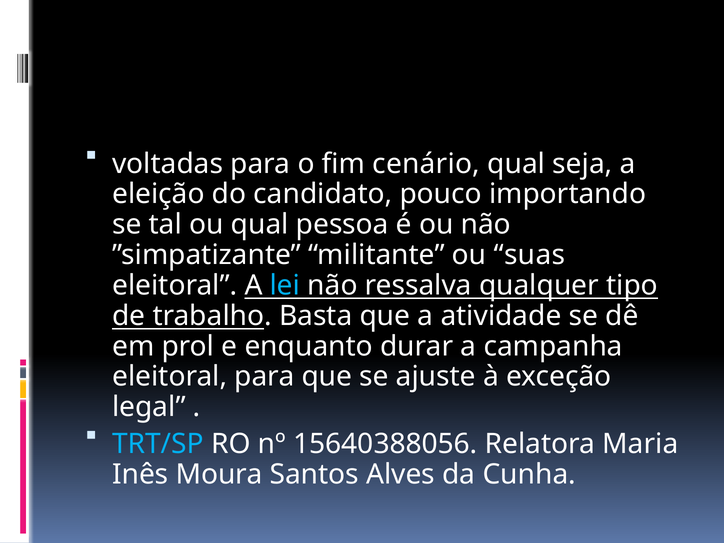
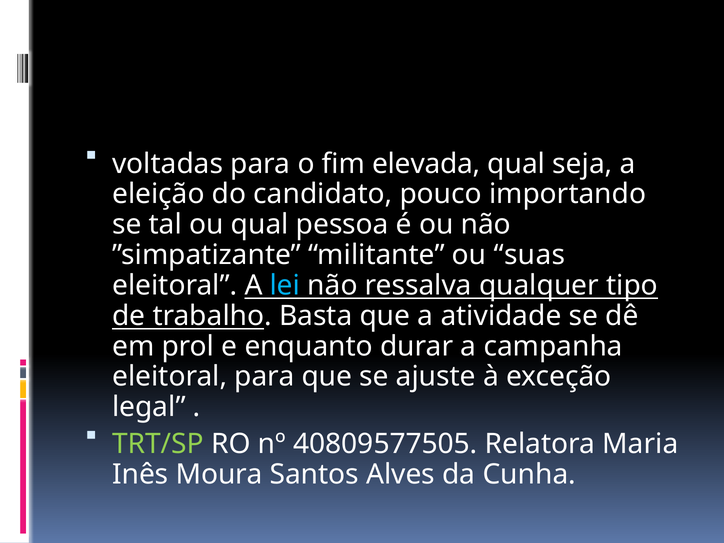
cenário: cenário -> elevada
TRT/SP colour: light blue -> light green
15640388056: 15640388056 -> 40809577505
